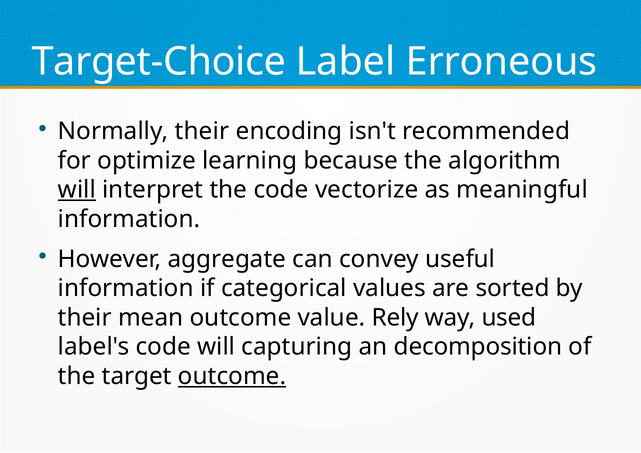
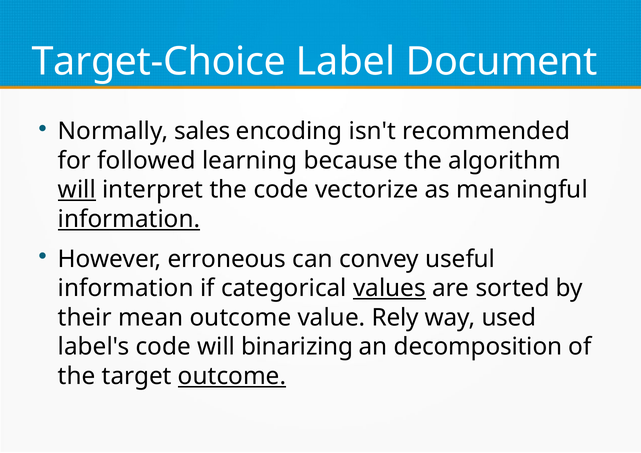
Erroneous: Erroneous -> Document
Normally their: their -> sales
optimize: optimize -> followed
information at (129, 219) underline: none -> present
aggregate: aggregate -> erroneous
values underline: none -> present
capturing: capturing -> binarizing
